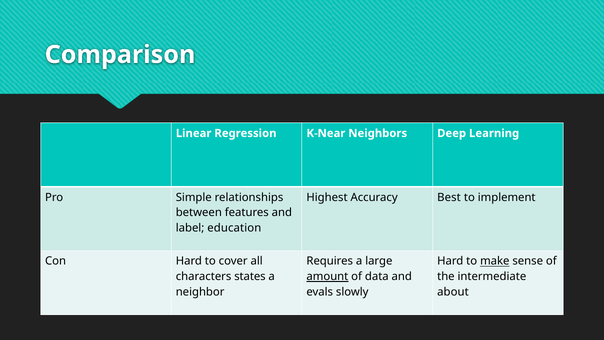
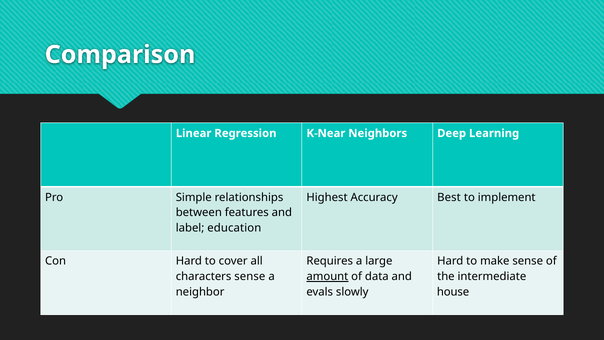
make underline: present -> none
characters states: states -> sense
about: about -> house
